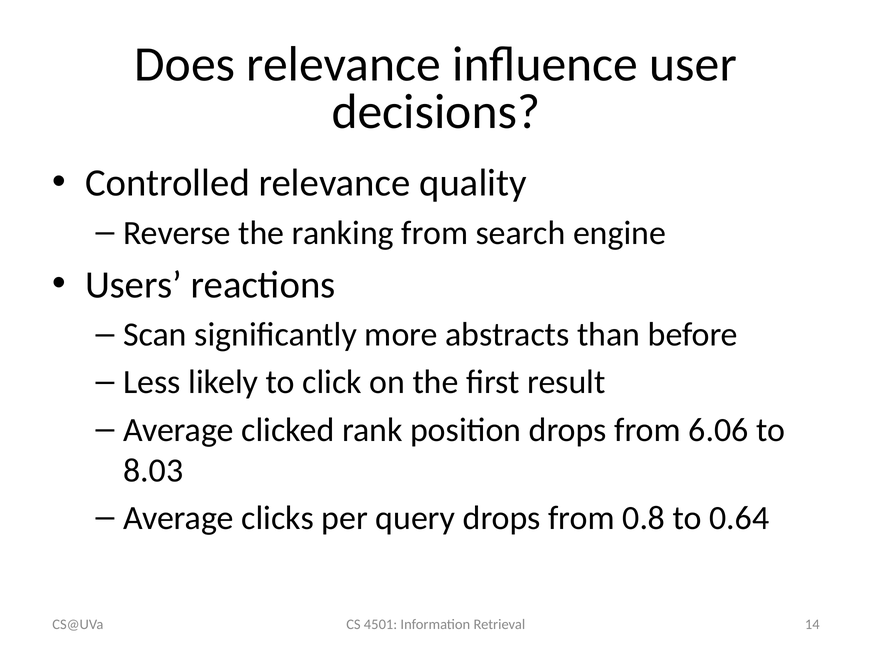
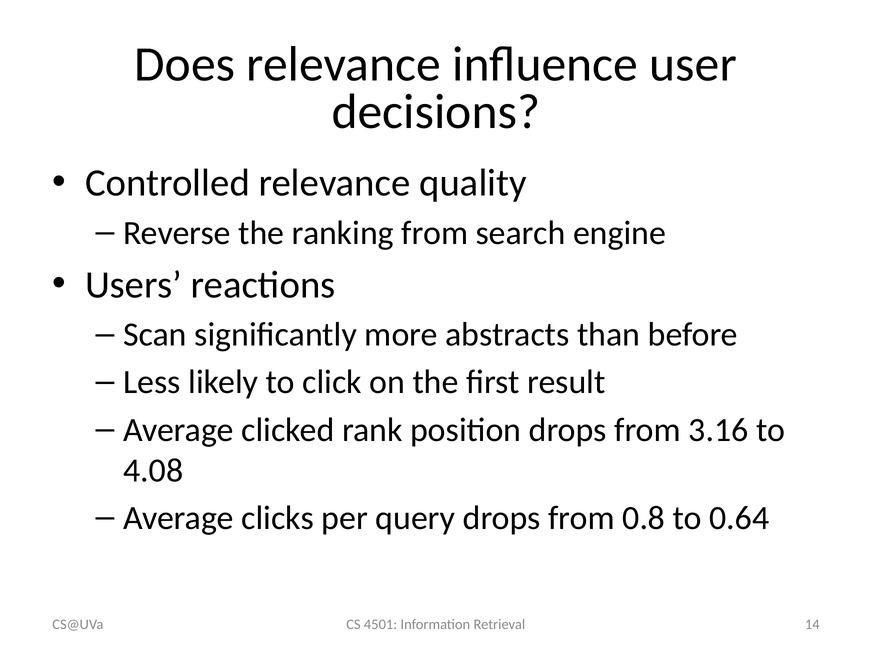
6.06: 6.06 -> 3.16
8.03: 8.03 -> 4.08
